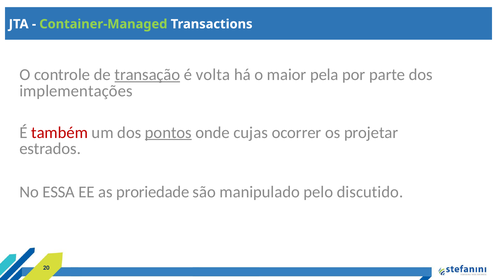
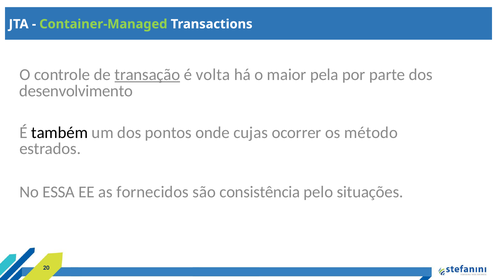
implementações: implementações -> desenvolvimento
também colour: red -> black
pontos underline: present -> none
projetar: projetar -> método
proriedade: proriedade -> fornecidos
manipulado: manipulado -> consistência
discutido: discutido -> situações
